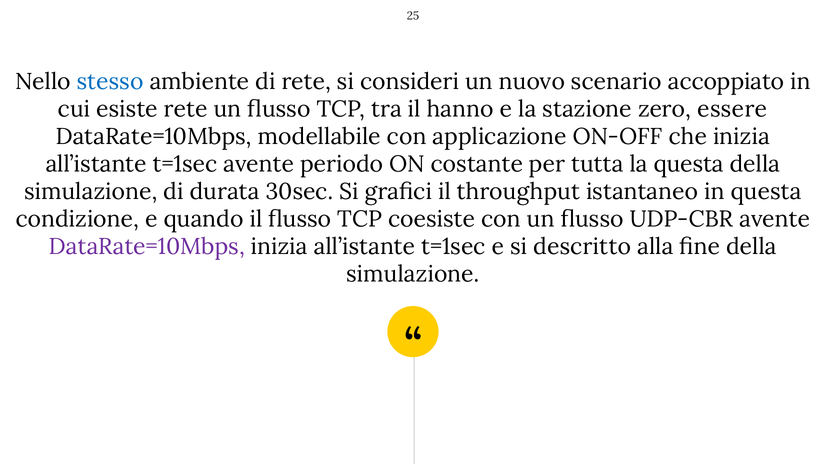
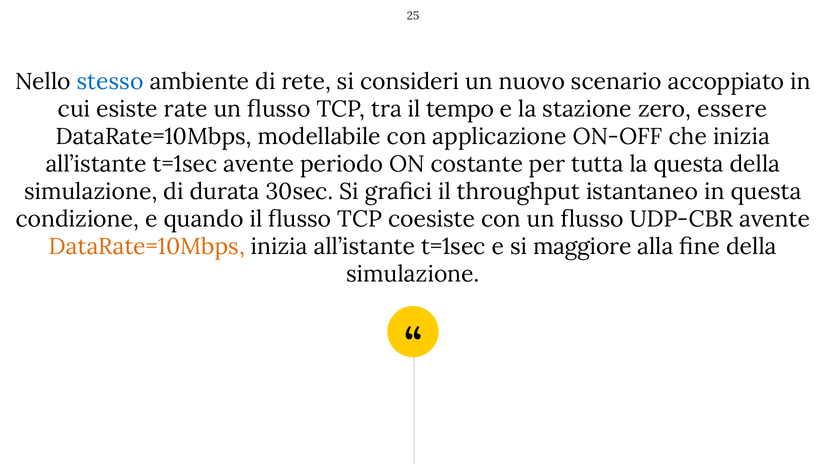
esiste rete: rete -> rate
hanno: hanno -> tempo
DataRate=10Mbps at (147, 247) colour: purple -> orange
descritto: descritto -> maggiore
